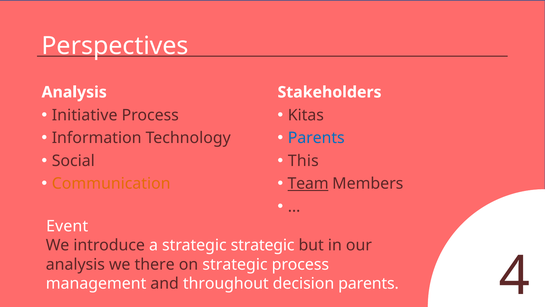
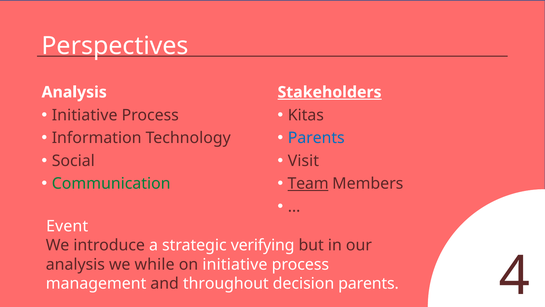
Stakeholders underline: none -> present
This: This -> Visit
Communication colour: orange -> green
strategic strategic: strategic -> verifying
there: there -> while
on strategic: strategic -> initiative
